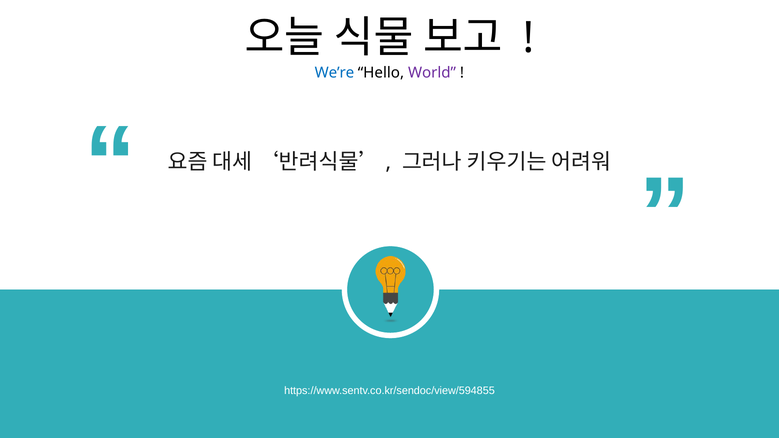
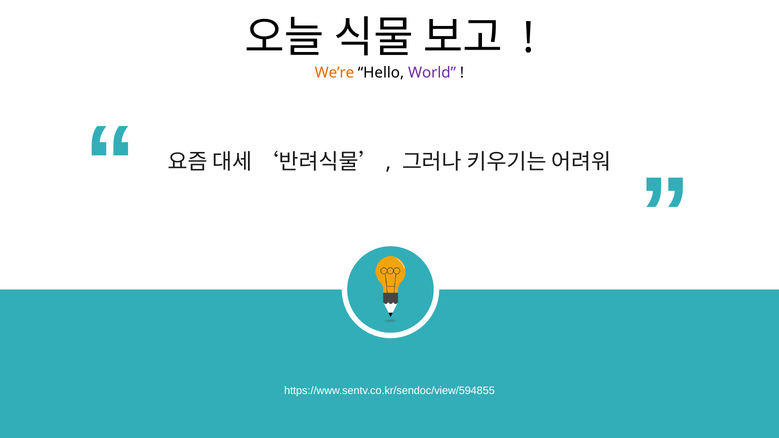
We’re colour: blue -> orange
